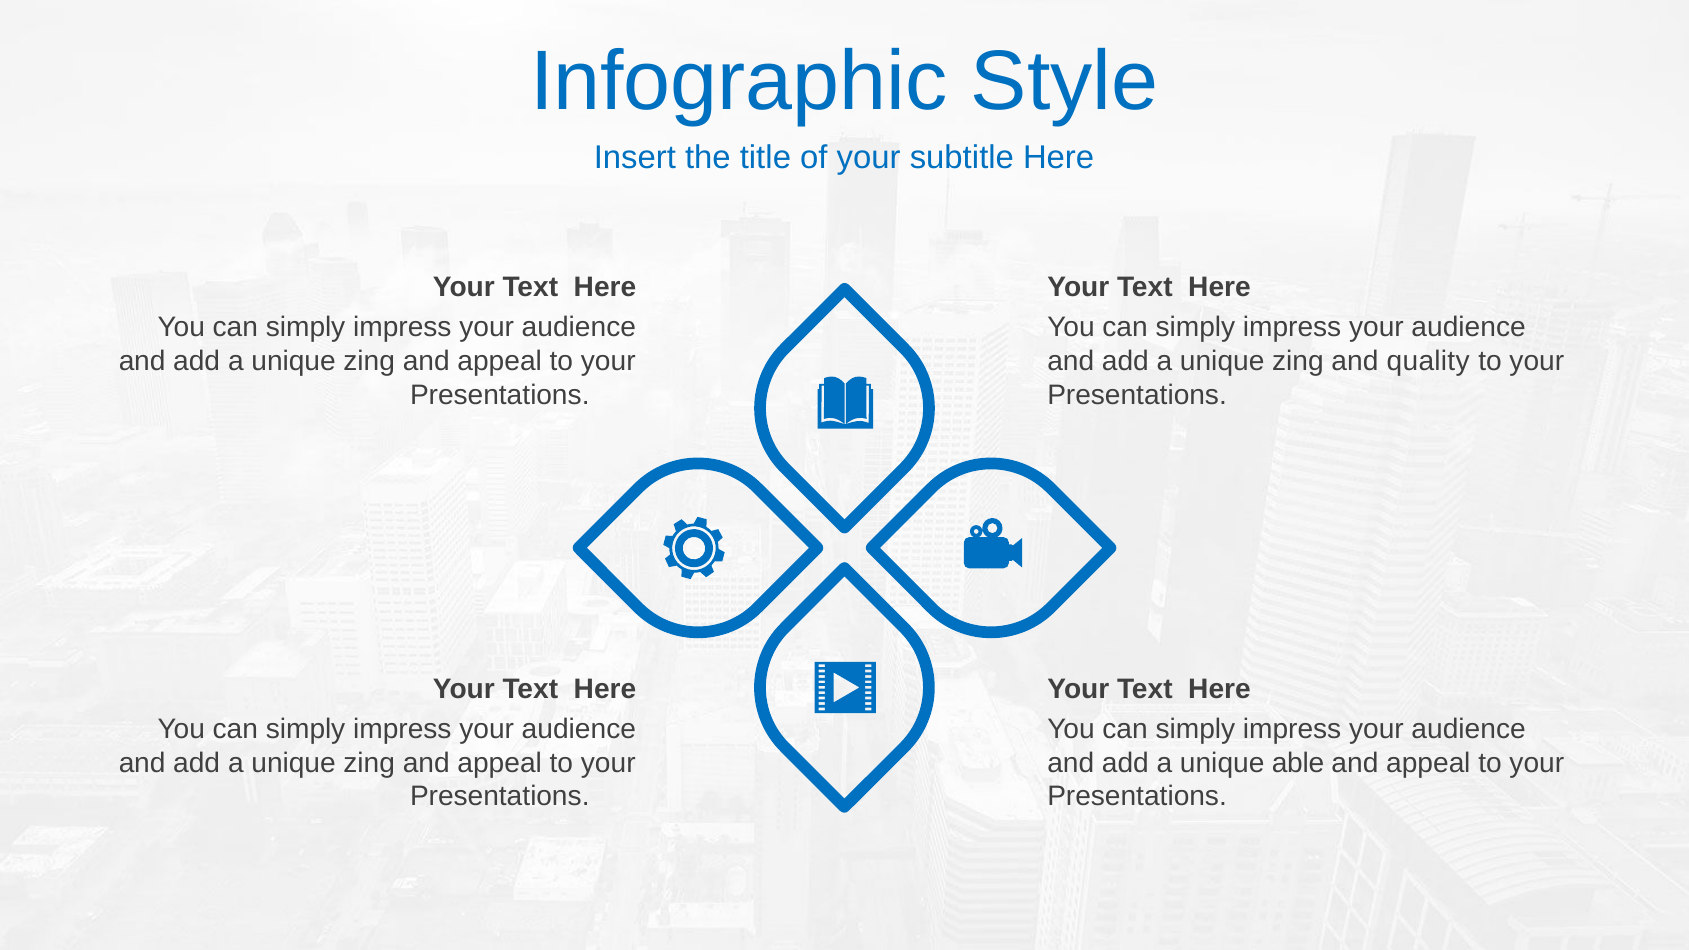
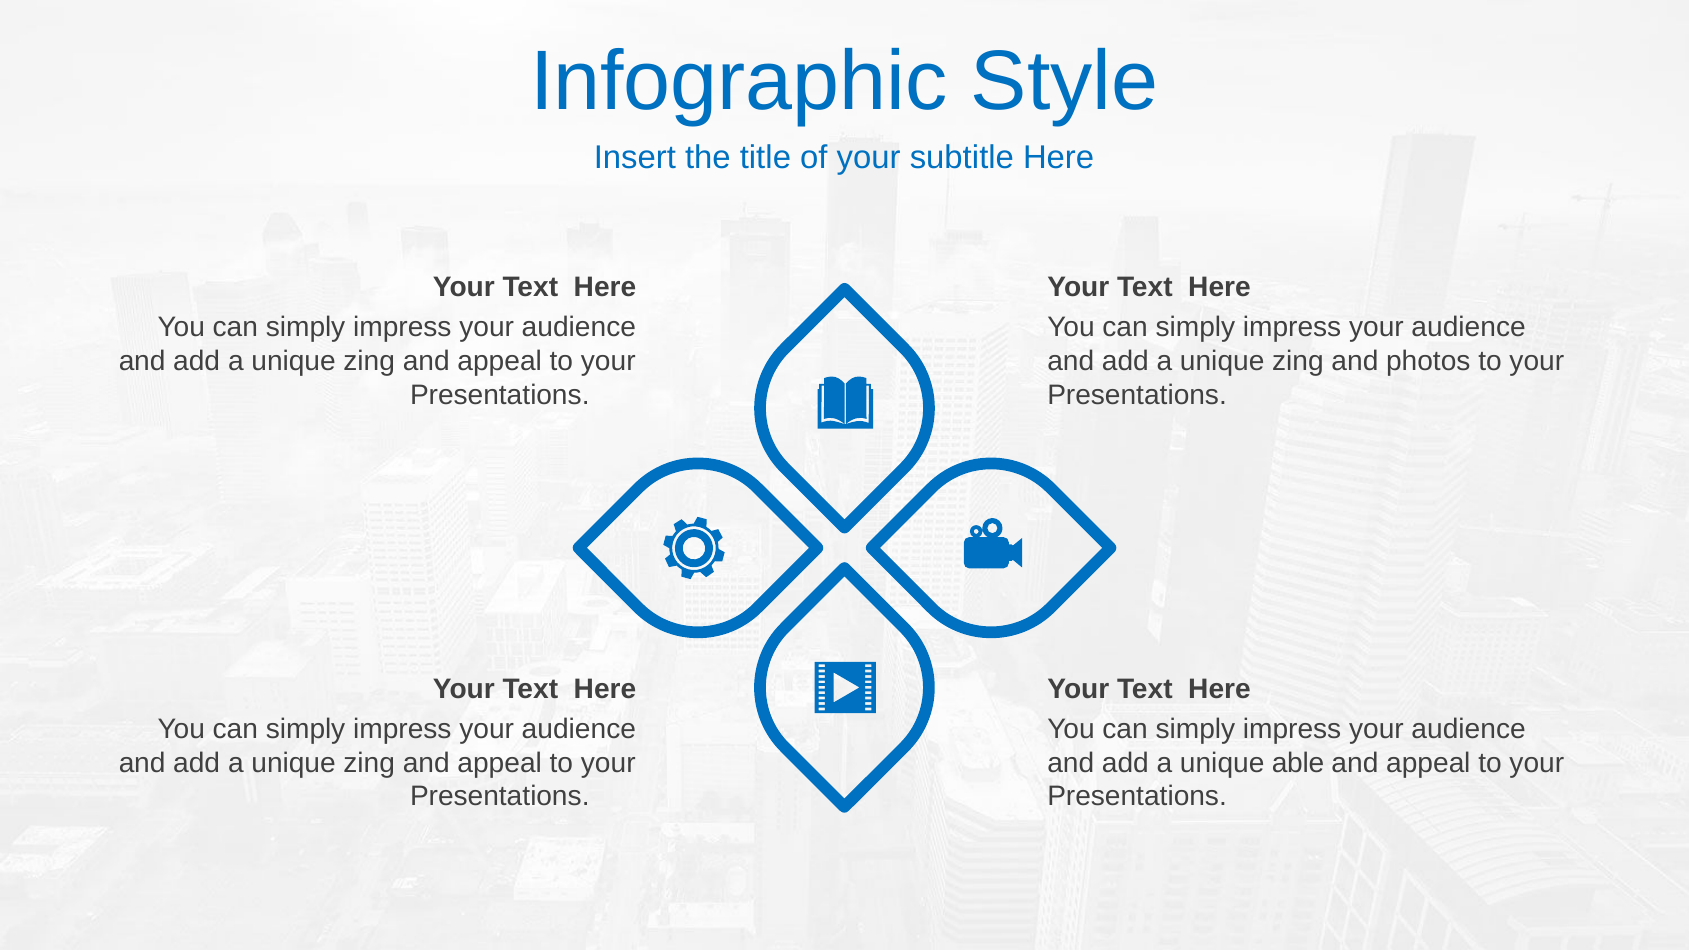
quality: quality -> photos
